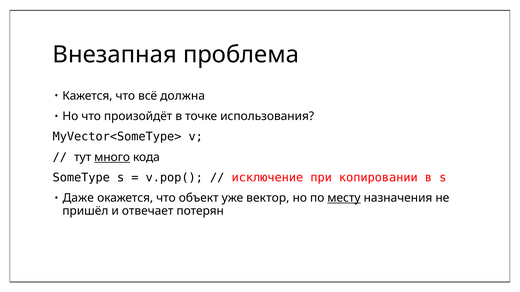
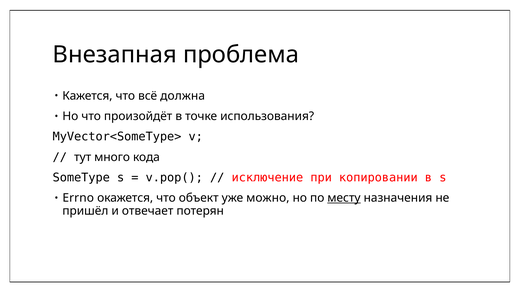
много underline: present -> none
Даже: Даже -> Errno
вектор: вектор -> можно
